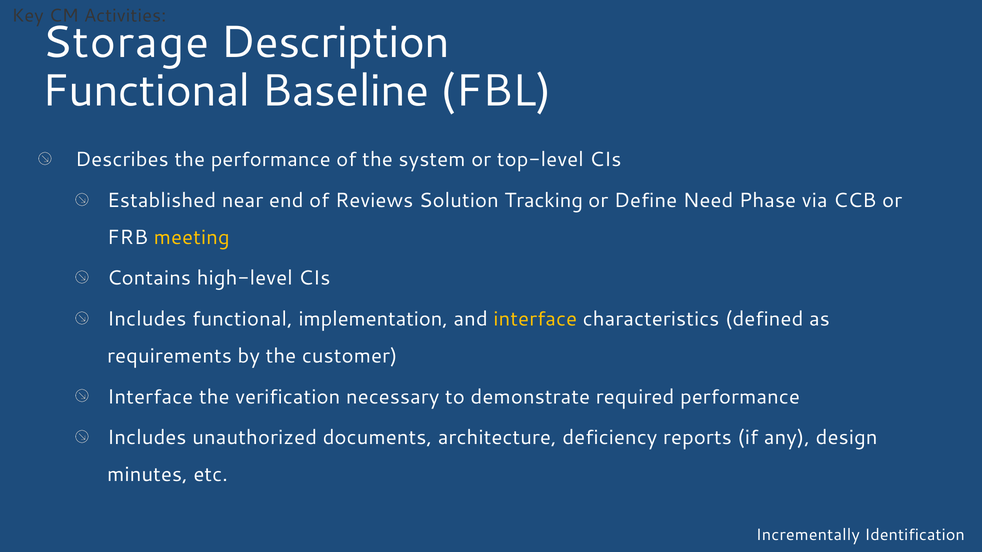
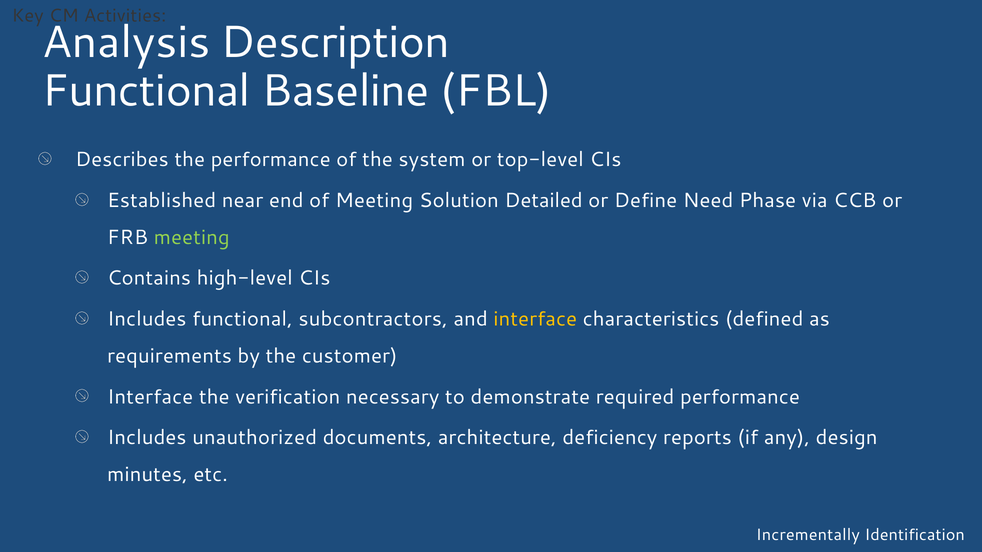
Storage: Storage -> Analysis
of Reviews: Reviews -> Meeting
Tracking: Tracking -> Detailed
meeting at (192, 238) colour: yellow -> light green
implementation: implementation -> subcontractors
